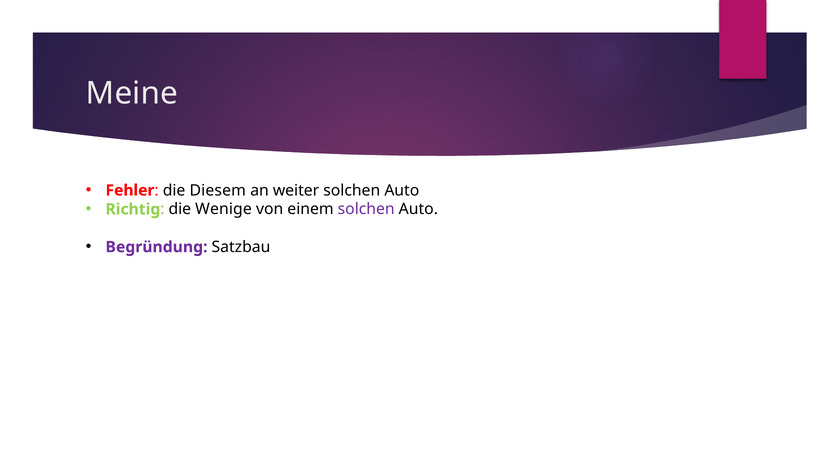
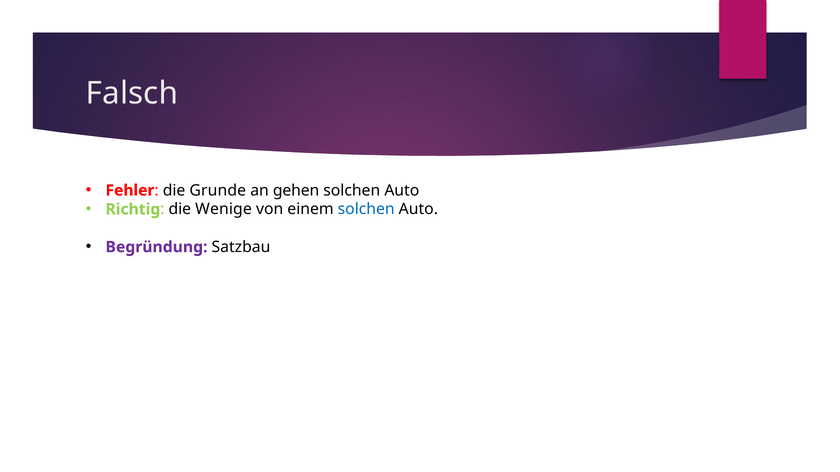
Meine: Meine -> Falsch
Diesem: Diesem -> Grunde
weiter: weiter -> gehen
solchen at (366, 209) colour: purple -> blue
